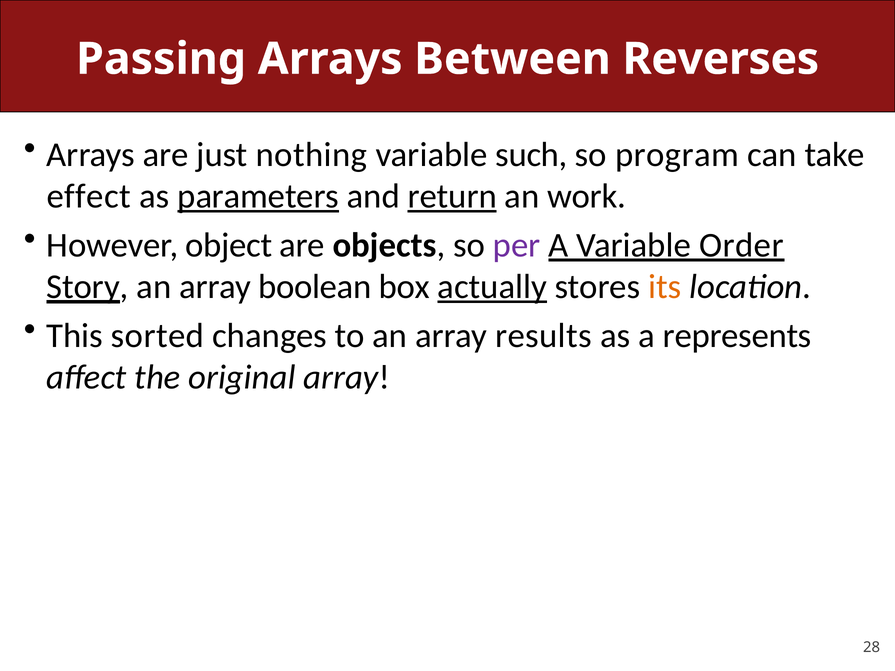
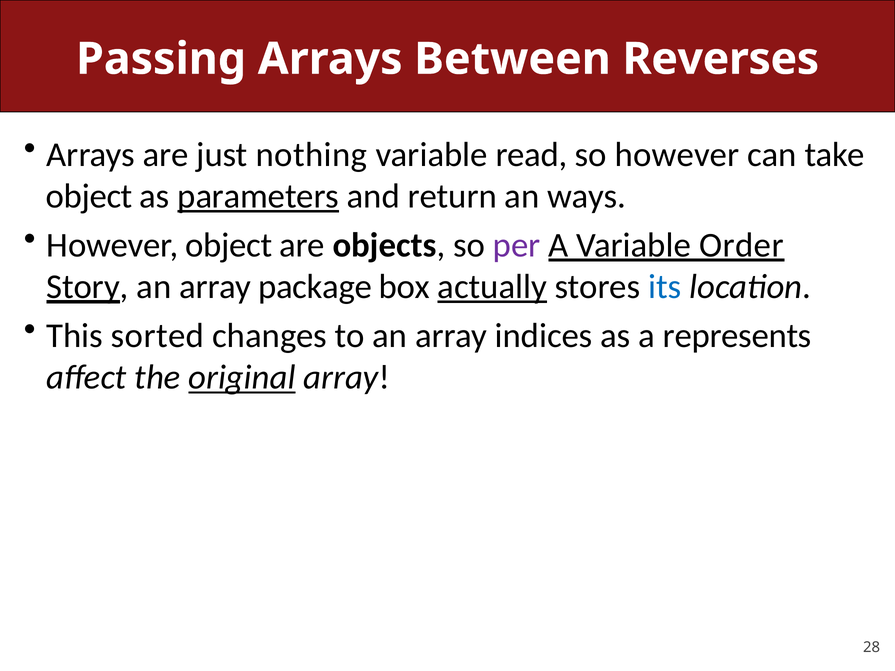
such: such -> read
so program: program -> however
effect at (89, 196): effect -> object
return underline: present -> none
work: work -> ways
boolean: boolean -> package
its colour: orange -> blue
results: results -> indices
original underline: none -> present
